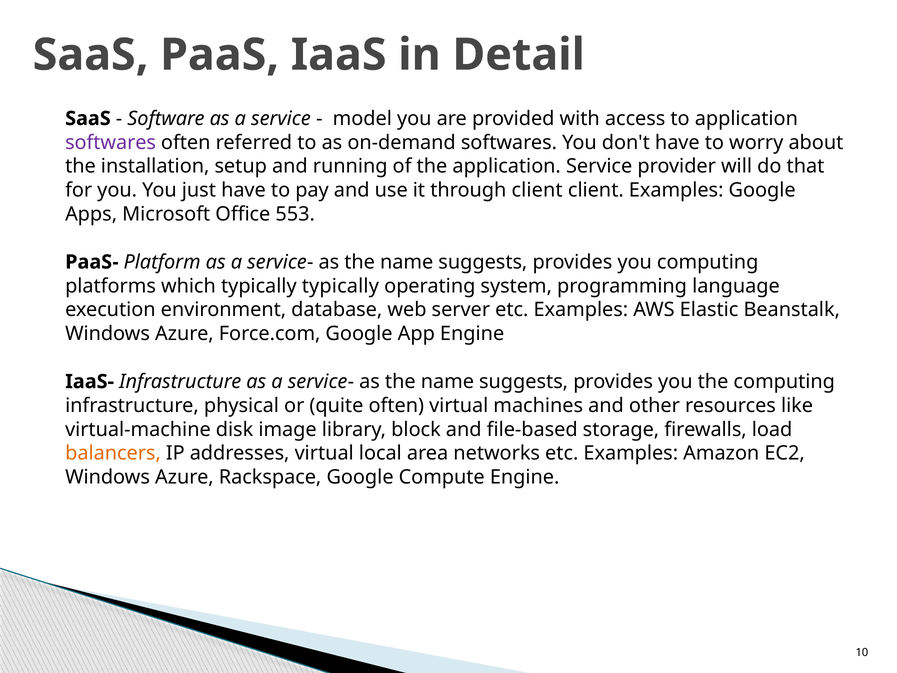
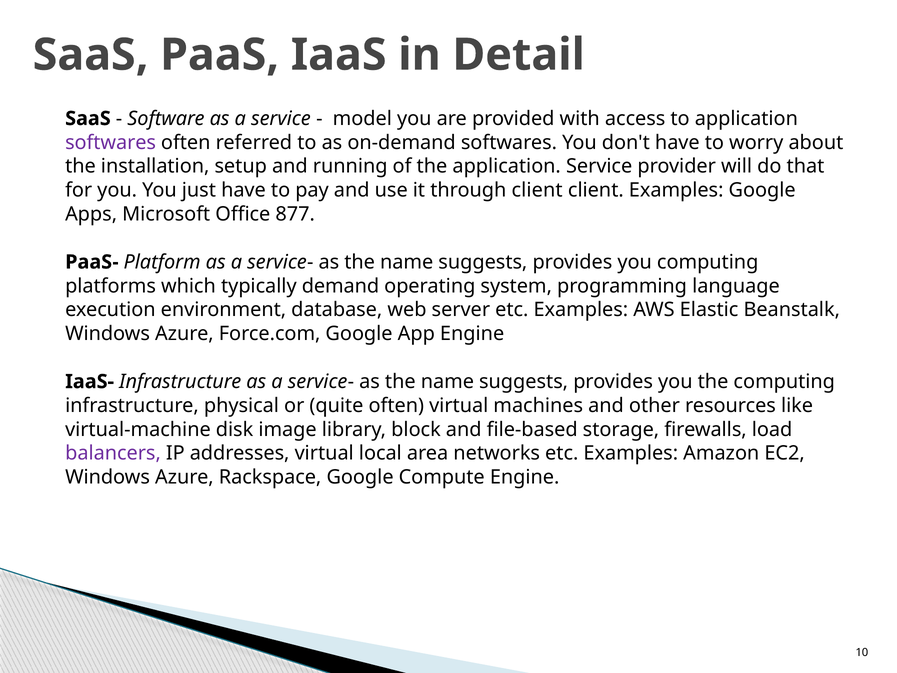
553: 553 -> 877
typically typically: typically -> demand
balancers colour: orange -> purple
